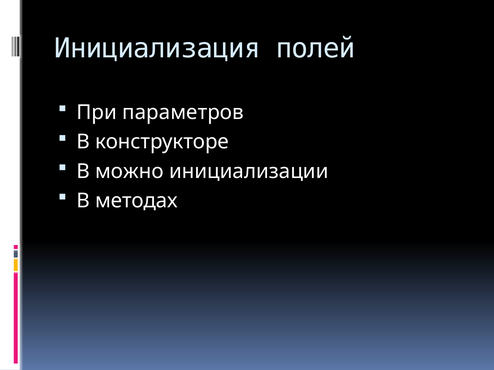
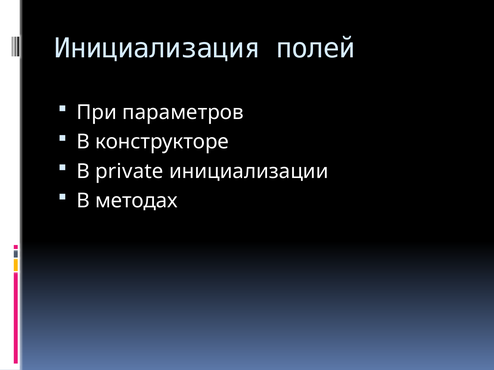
можно: можно -> private
